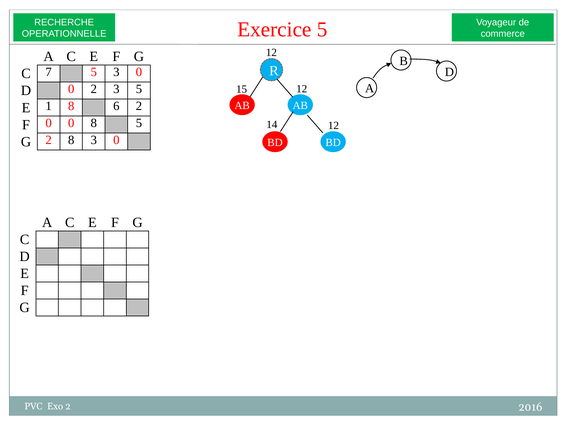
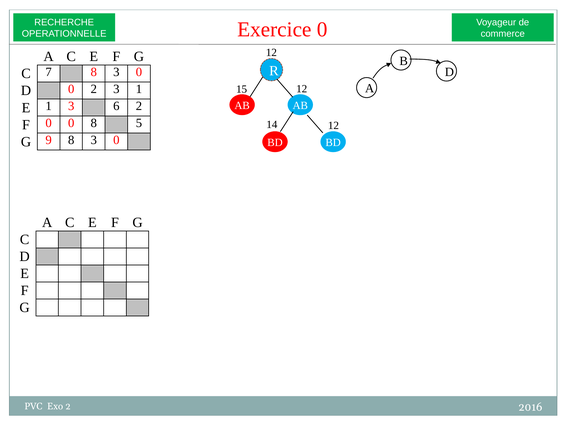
Exercice 5: 5 -> 0
7 5: 5 -> 8
3 5: 5 -> 1
1 8: 8 -> 3
G 2: 2 -> 9
